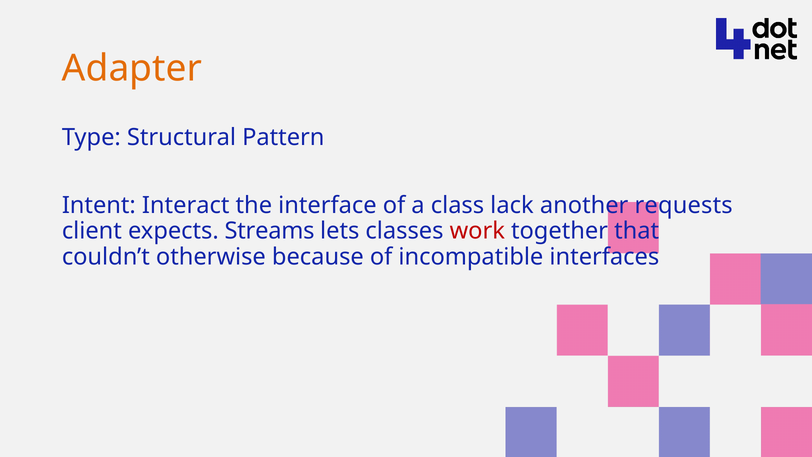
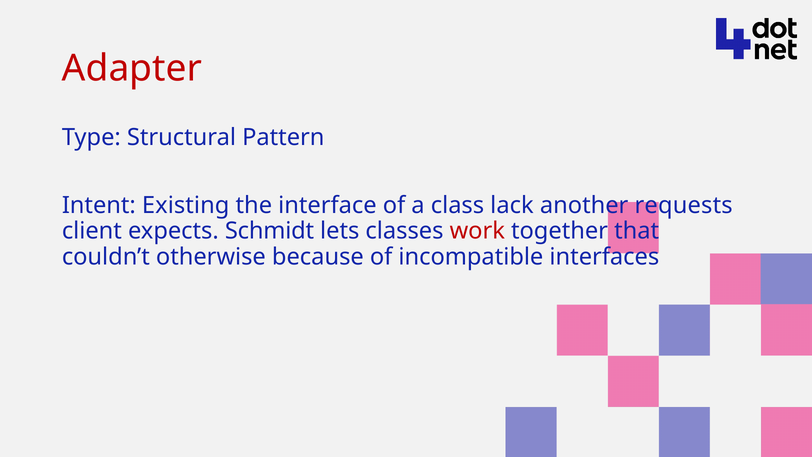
Adapter colour: orange -> red
Interact: Interact -> Existing
Streams: Streams -> Schmidt
